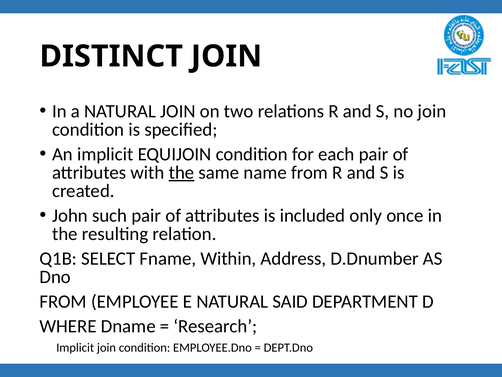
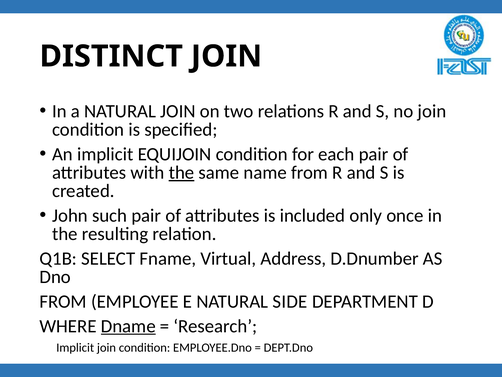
Within: Within -> Virtual
SAID: SAID -> SIDE
Dname underline: none -> present
